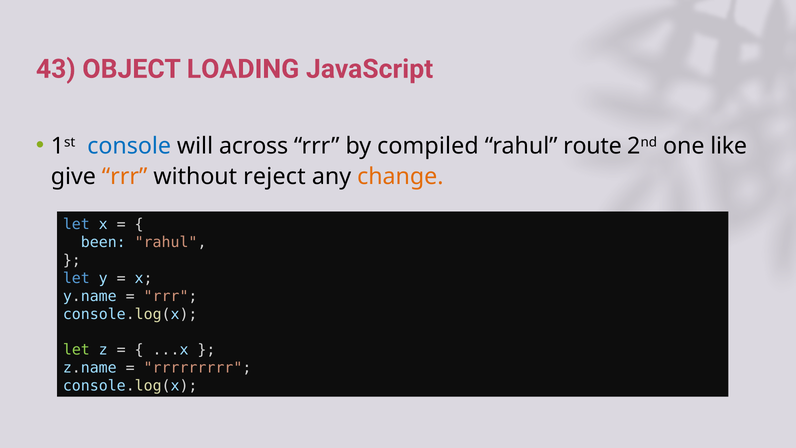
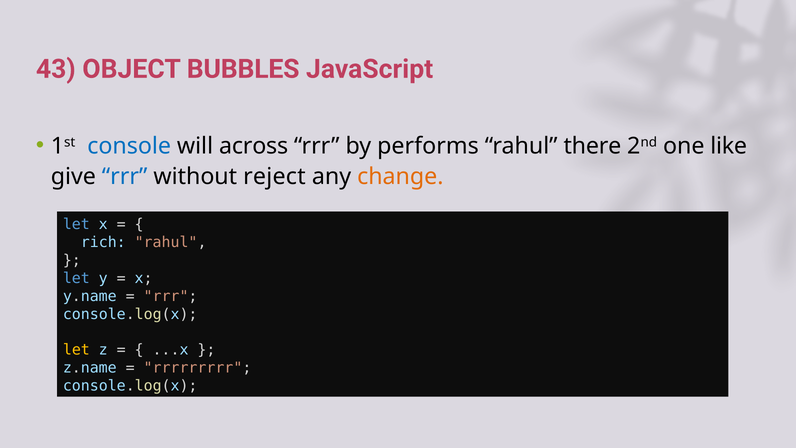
LOADING: LOADING -> BUBBLES
compiled: compiled -> performs
route: route -> there
rrr at (125, 176) colour: orange -> blue
been: been -> rich
let at (76, 350) colour: light green -> yellow
